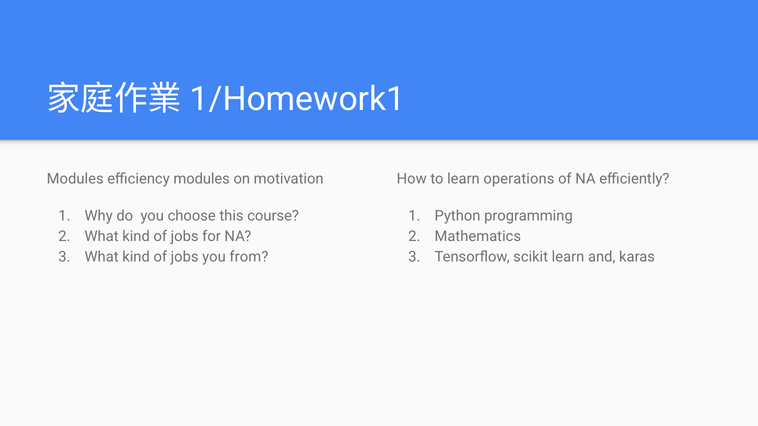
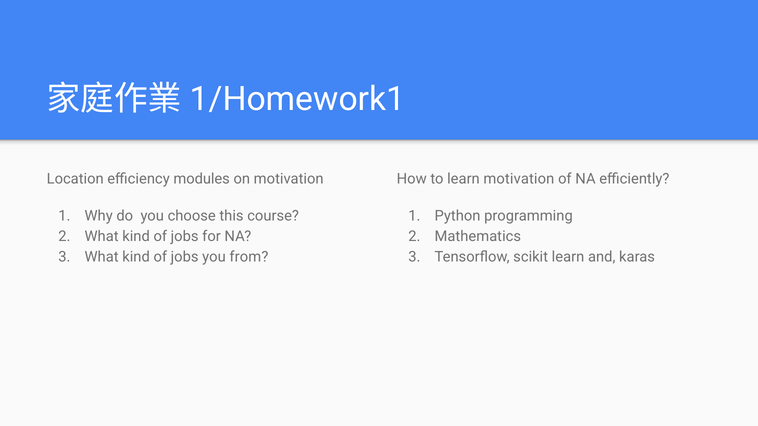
Modules at (75, 179): Modules -> Location
learn operations: operations -> motivation
